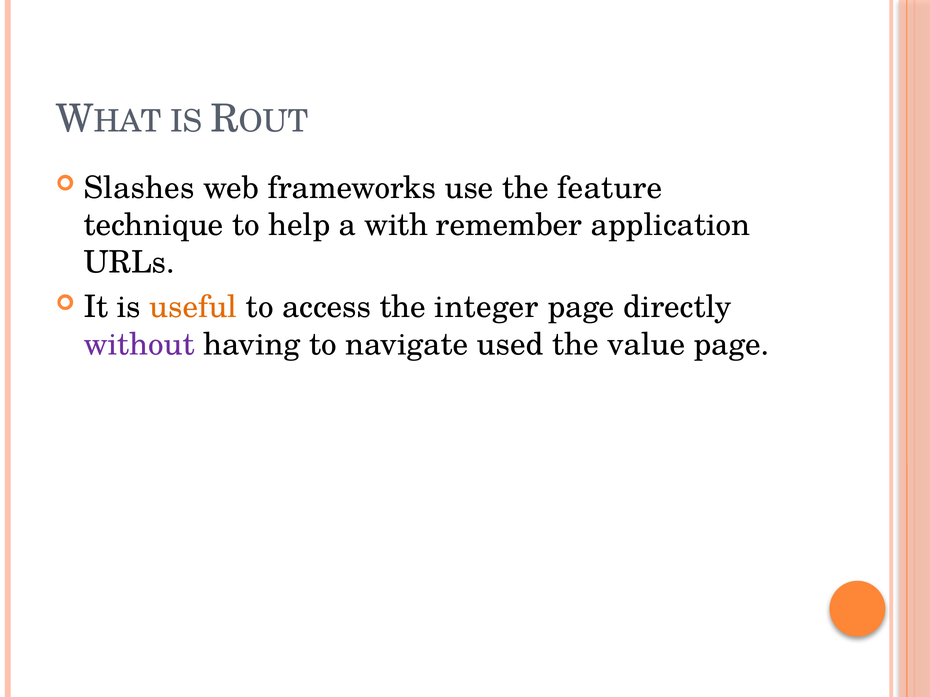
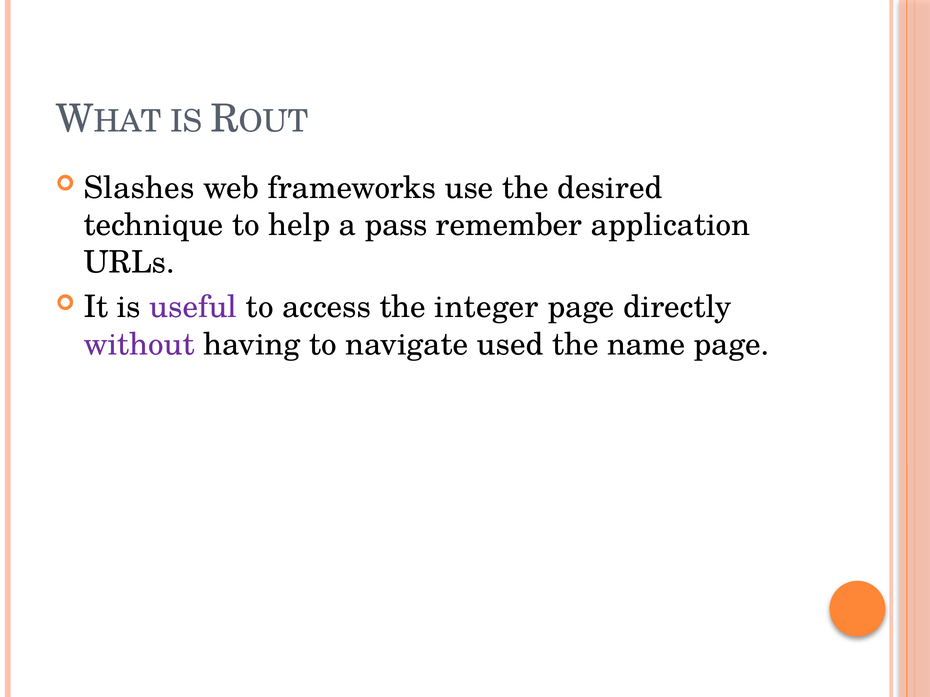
feature: feature -> desired
with: with -> pass
useful colour: orange -> purple
value: value -> name
